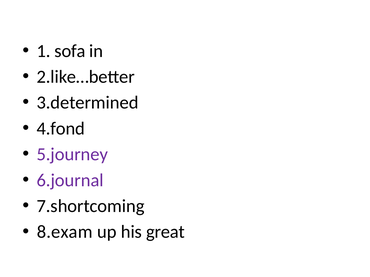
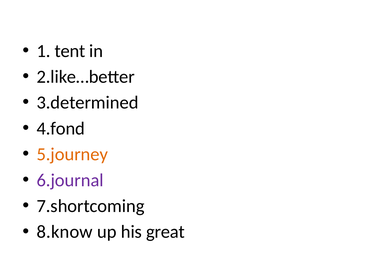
sofa: sofa -> tent
5.journey colour: purple -> orange
8.exam: 8.exam -> 8.know
